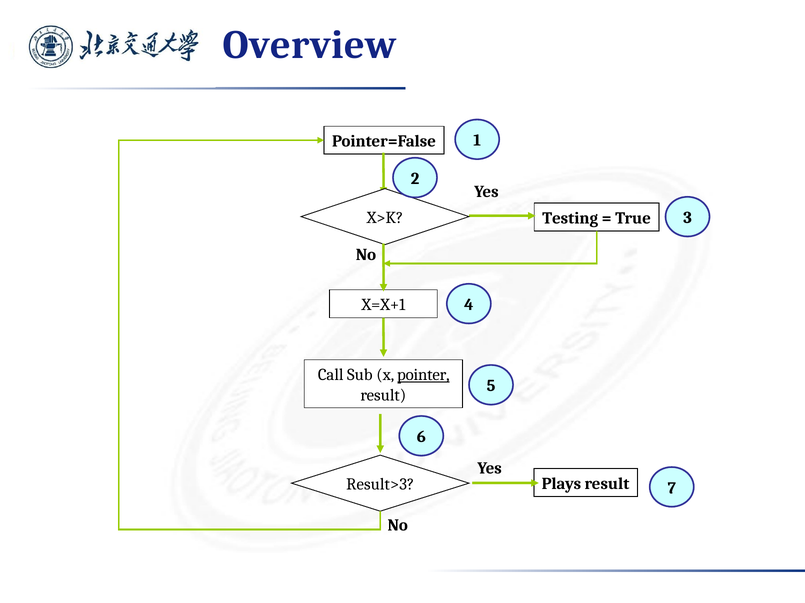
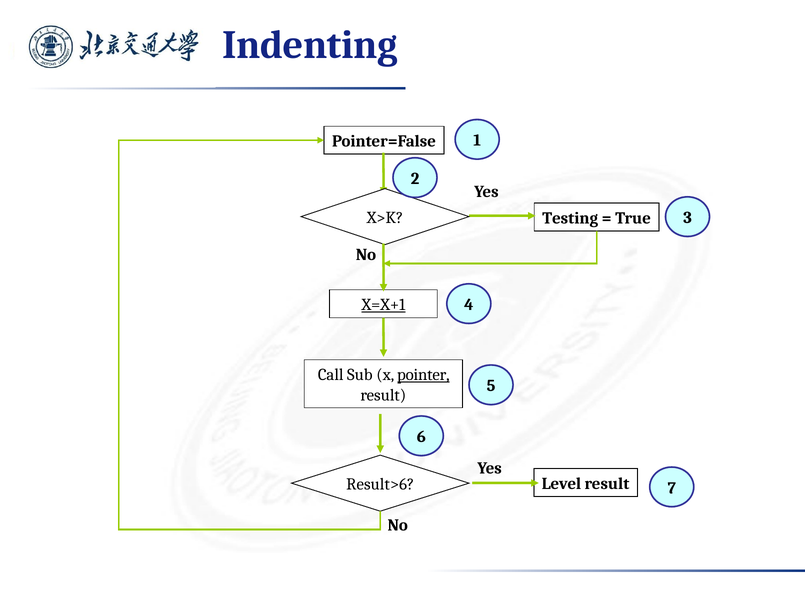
Overview: Overview -> Indenting
X=X+1 underline: none -> present
Plays: Plays -> Level
Result>3: Result>3 -> Result>6
